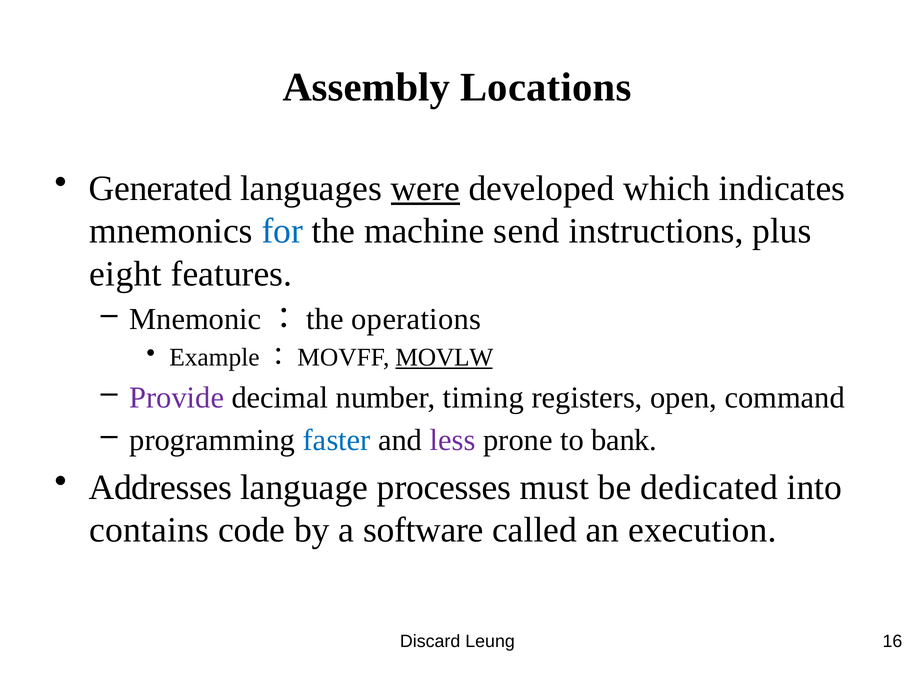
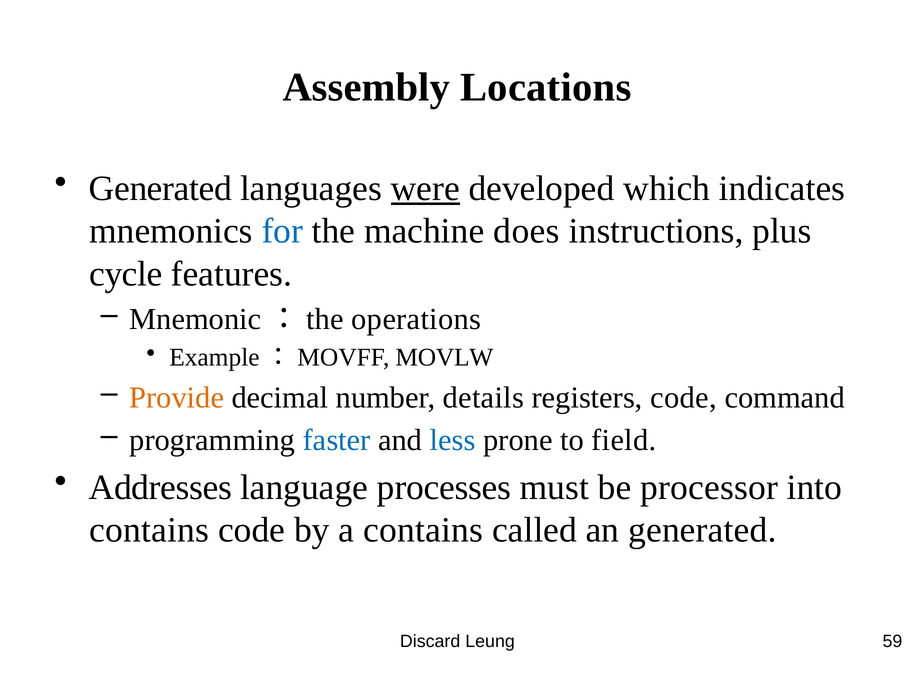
send: send -> does
eight: eight -> cycle
MOVLW underline: present -> none
Provide colour: purple -> orange
timing: timing -> details
registers open: open -> code
less colour: purple -> blue
bank: bank -> field
dedicated: dedicated -> processor
a software: software -> contains
an execution: execution -> generated
16: 16 -> 59
